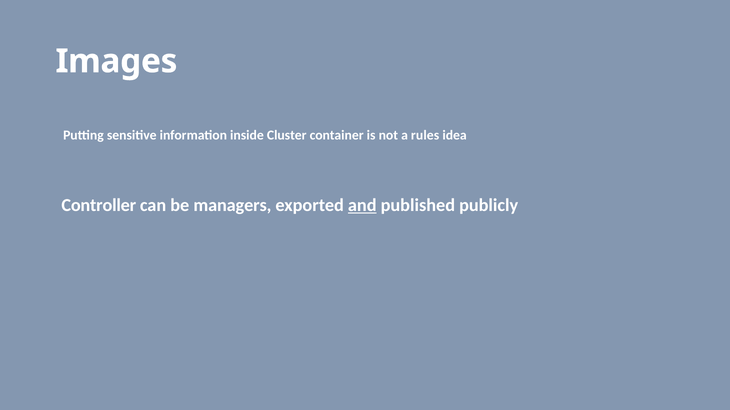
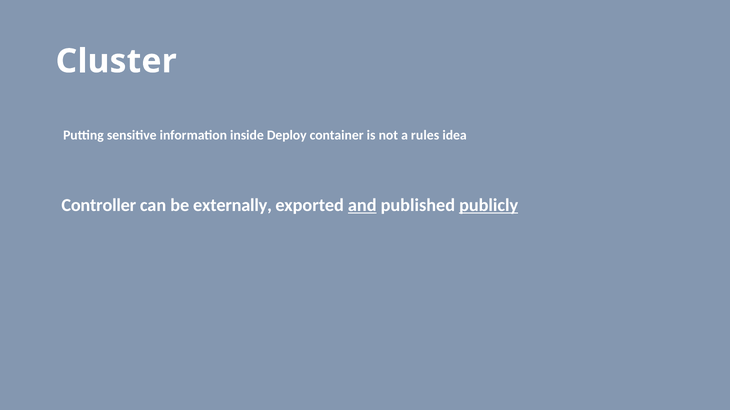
Images: Images -> Cluster
Cluster: Cluster -> Deploy
managers: managers -> externally
publicly underline: none -> present
